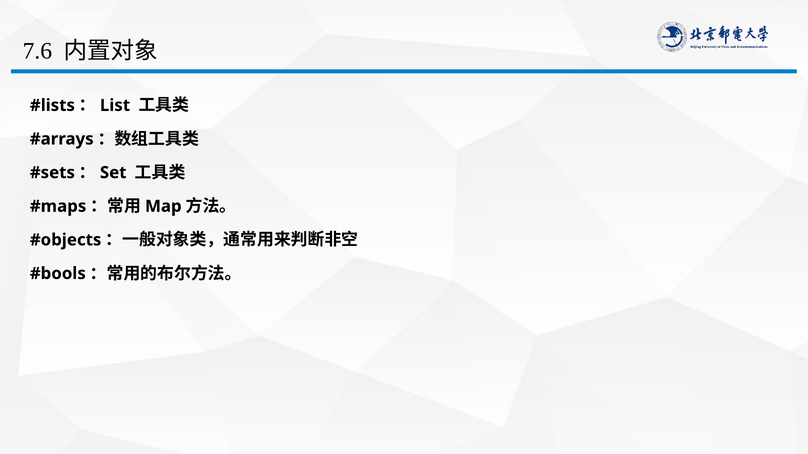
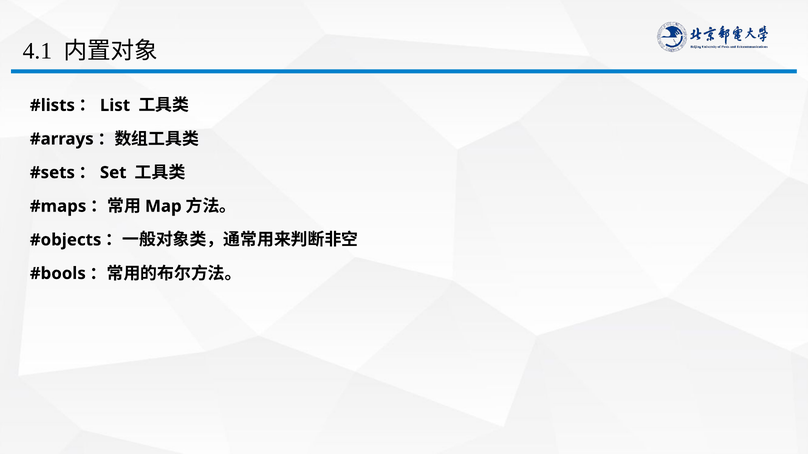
7.6: 7.6 -> 4.1
